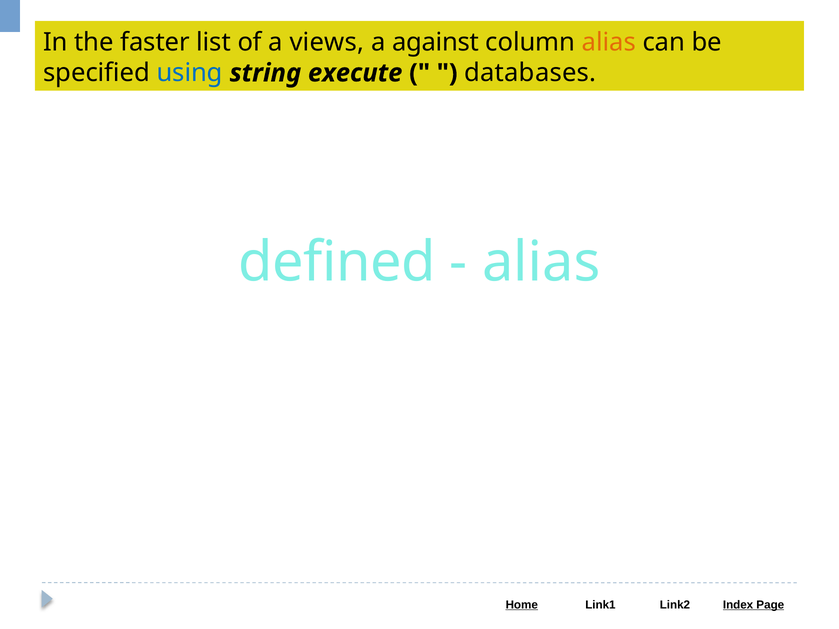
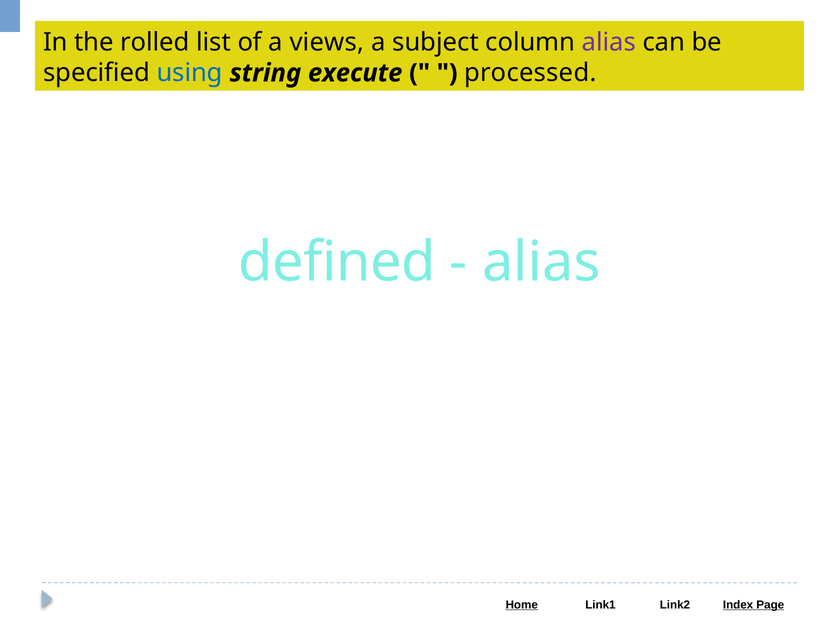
faster: faster -> rolled
against: against -> subject
alias at (609, 42) colour: orange -> purple
databases: databases -> processed
